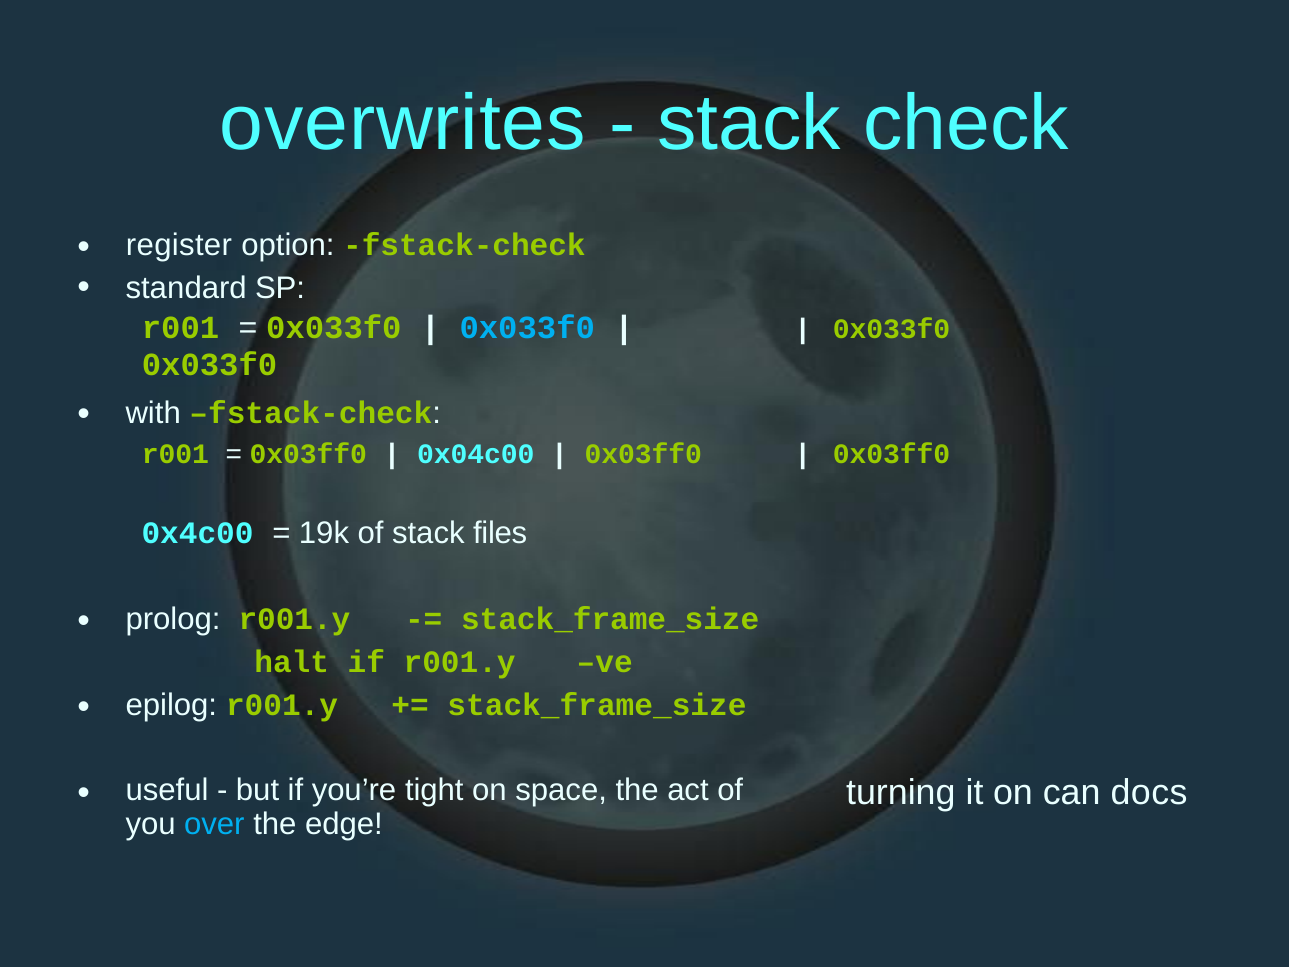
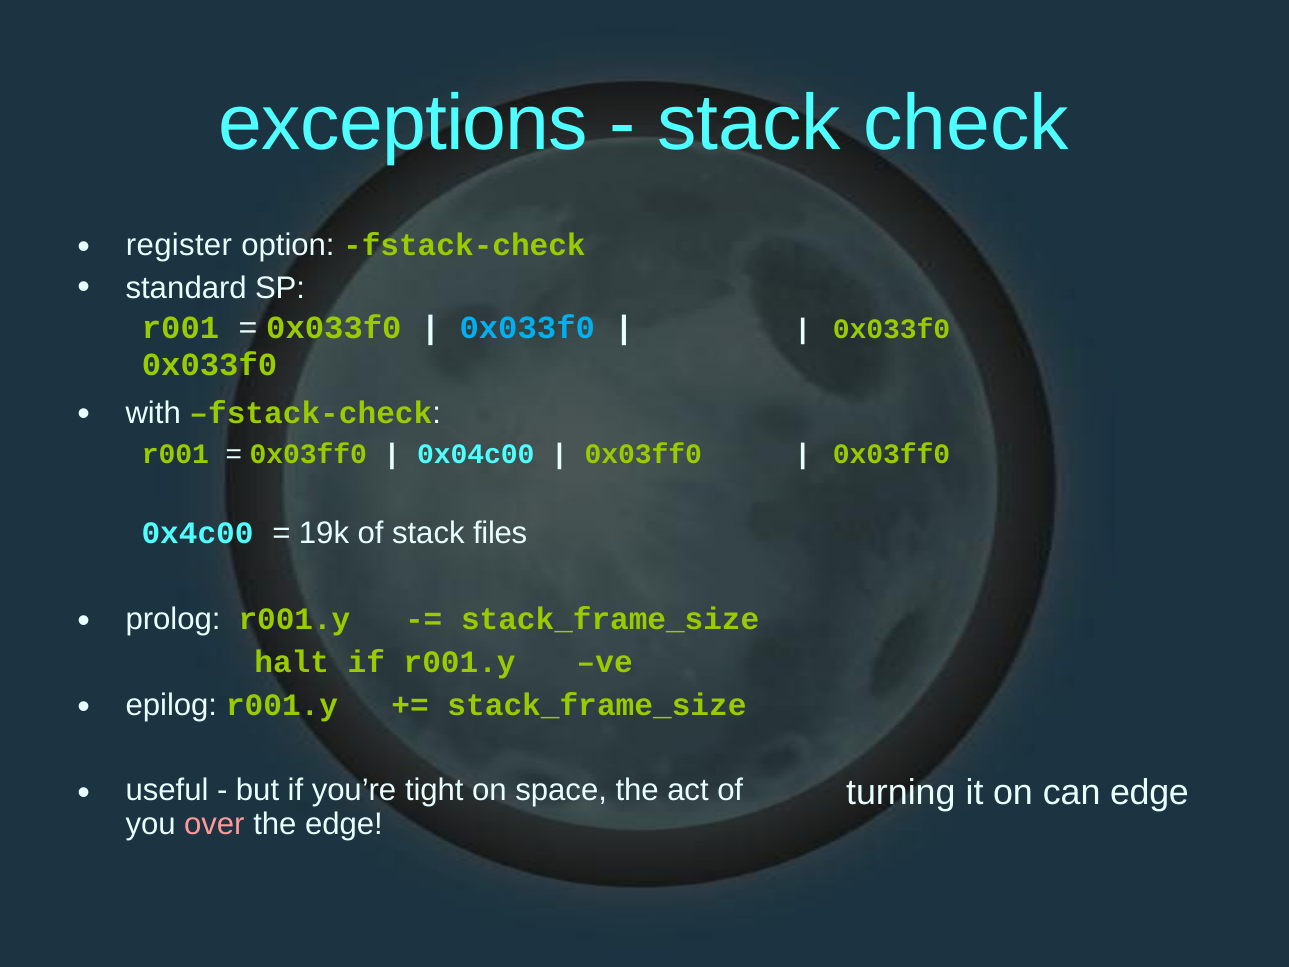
overwrites: overwrites -> exceptions
can docs: docs -> edge
over colour: light blue -> pink
